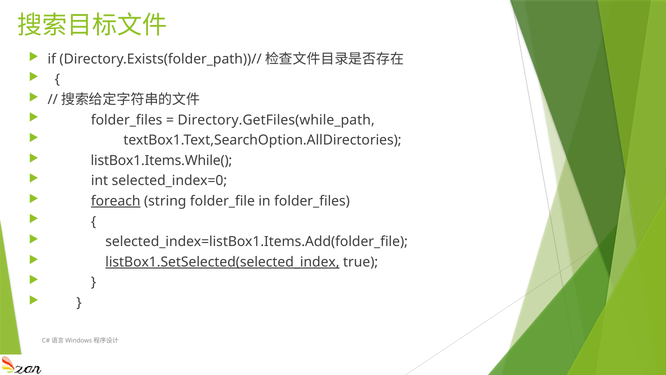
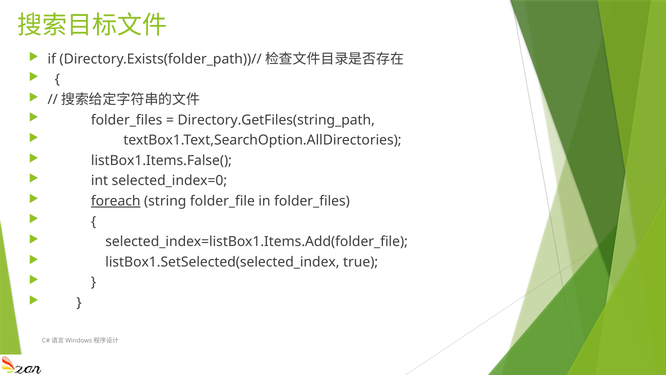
Directory.GetFiles(while_path: Directory.GetFiles(while_path -> Directory.GetFiles(string_path
listBox1.Items.While(: listBox1.Items.While( -> listBox1.Items.False(
listBox1.SetSelected(selected_index underline: present -> none
